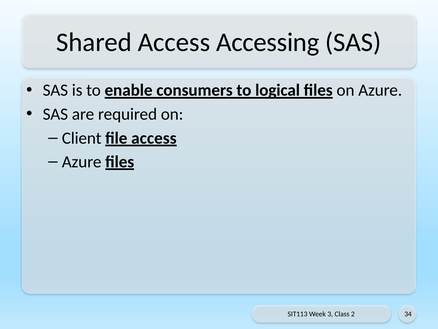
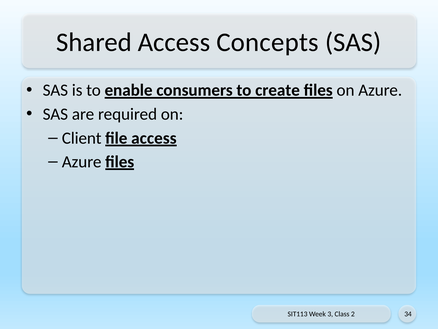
Accessing: Accessing -> Concepts
logical: logical -> create
